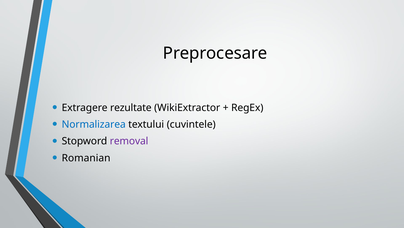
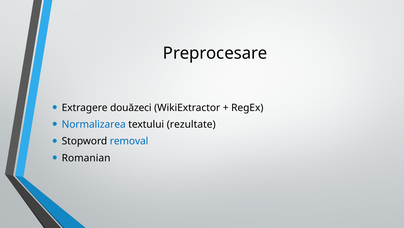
rezultate: rezultate -> douăzeci
cuvintele: cuvintele -> rezultate
removal colour: purple -> blue
